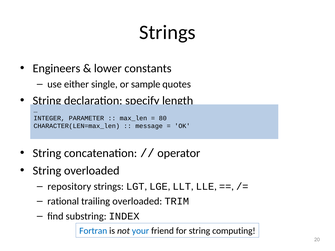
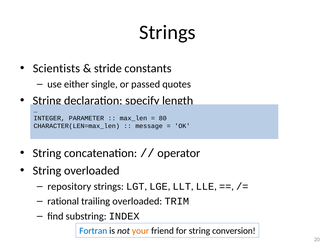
Engineers: Engineers -> Scientists
lower: lower -> stride
sample: sample -> passed
your colour: blue -> orange
computing: computing -> conversion
